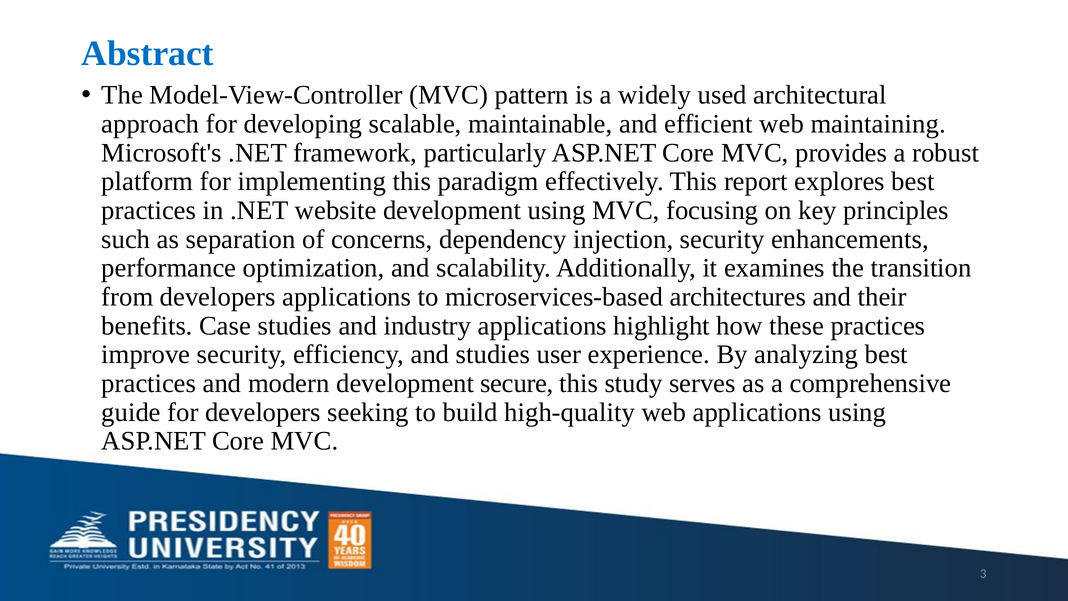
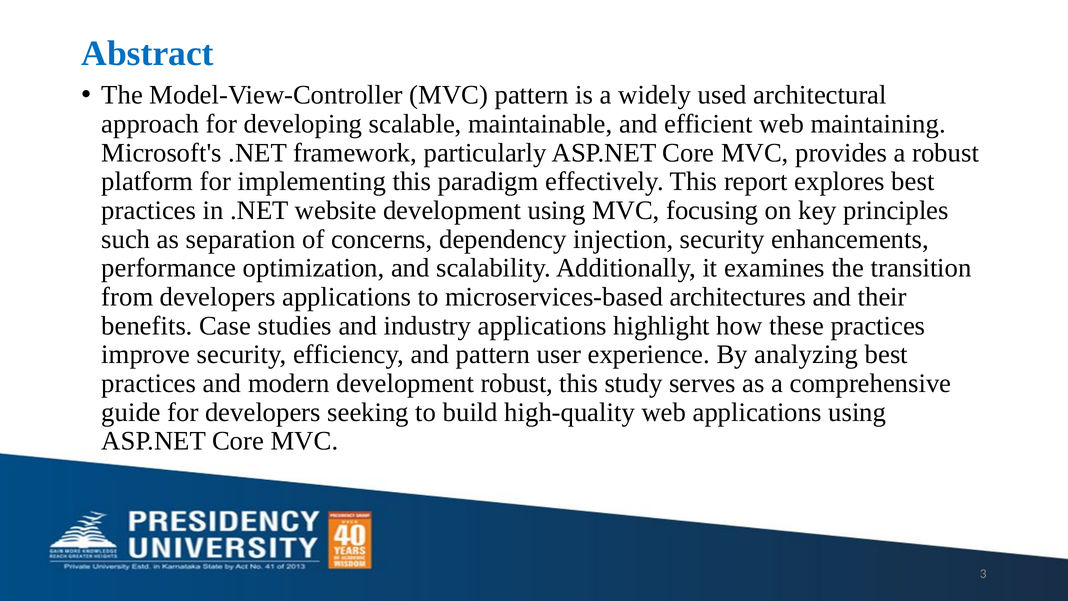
and studies: studies -> pattern
development secure: secure -> robust
